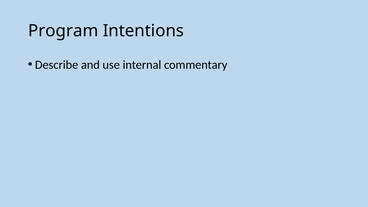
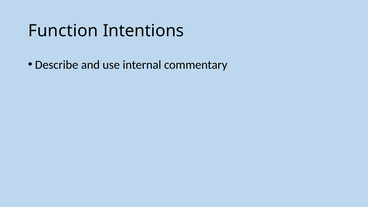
Program: Program -> Function
